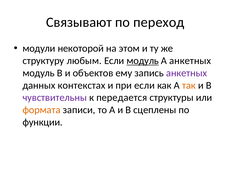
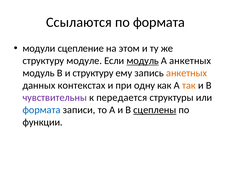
Связывают: Связывают -> Ссылаются
по переход: переход -> формата
некоторой: некоторой -> сцепление
любым: любым -> модуле
и объектов: объектов -> структуру
анкетных at (187, 73) colour: purple -> orange
при если: если -> одну
формата at (41, 110) colour: orange -> blue
сцеплены underline: none -> present
